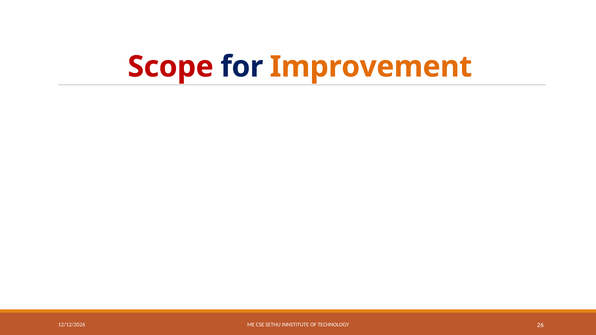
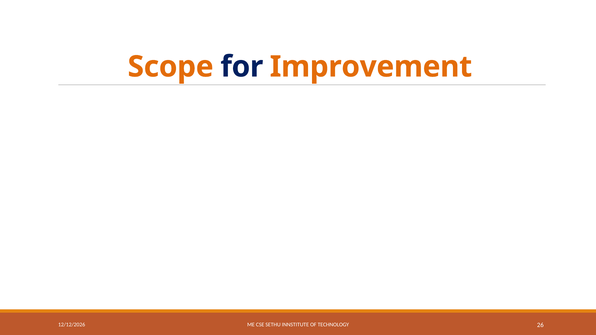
Scope colour: red -> orange
